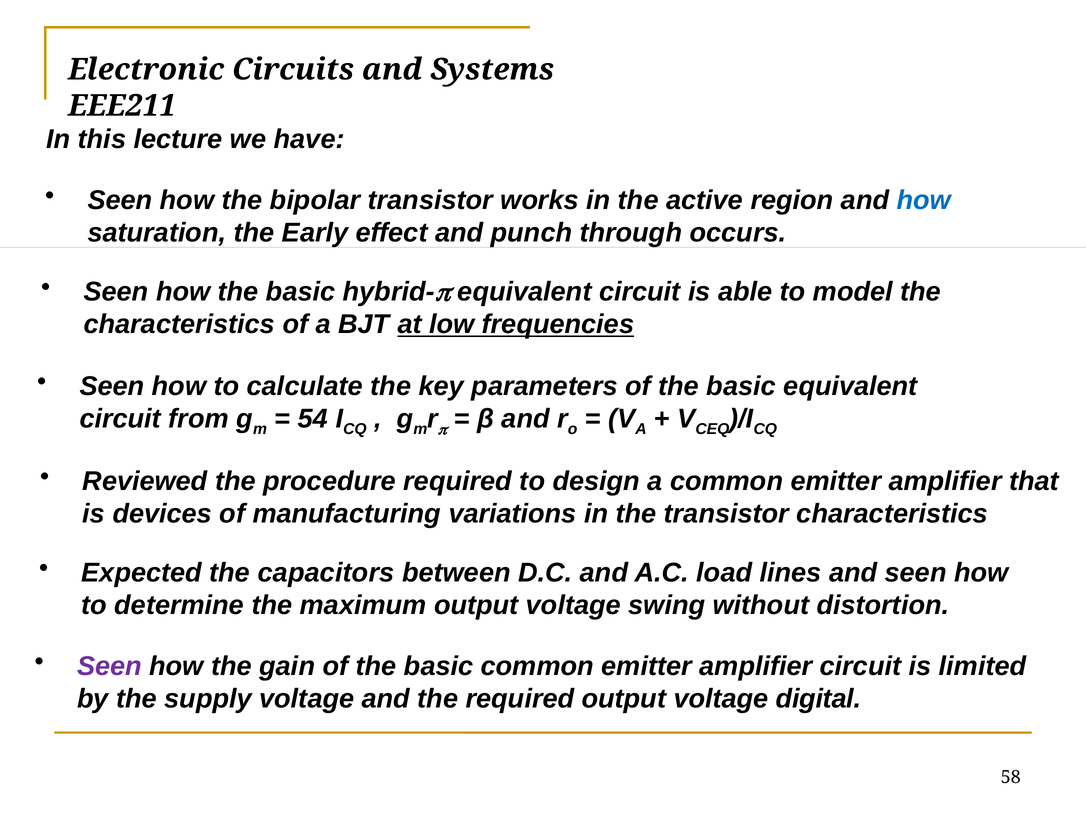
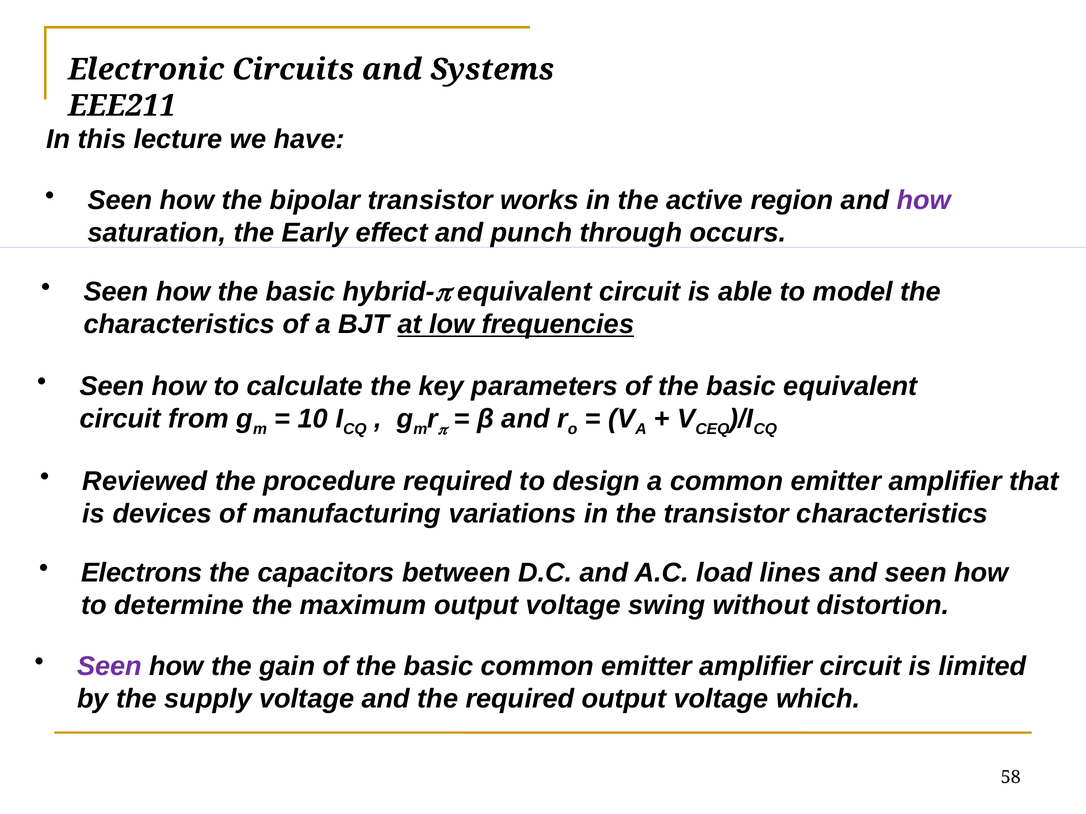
how at (924, 200) colour: blue -> purple
54: 54 -> 10
Expected: Expected -> Electrons
digital: digital -> which
